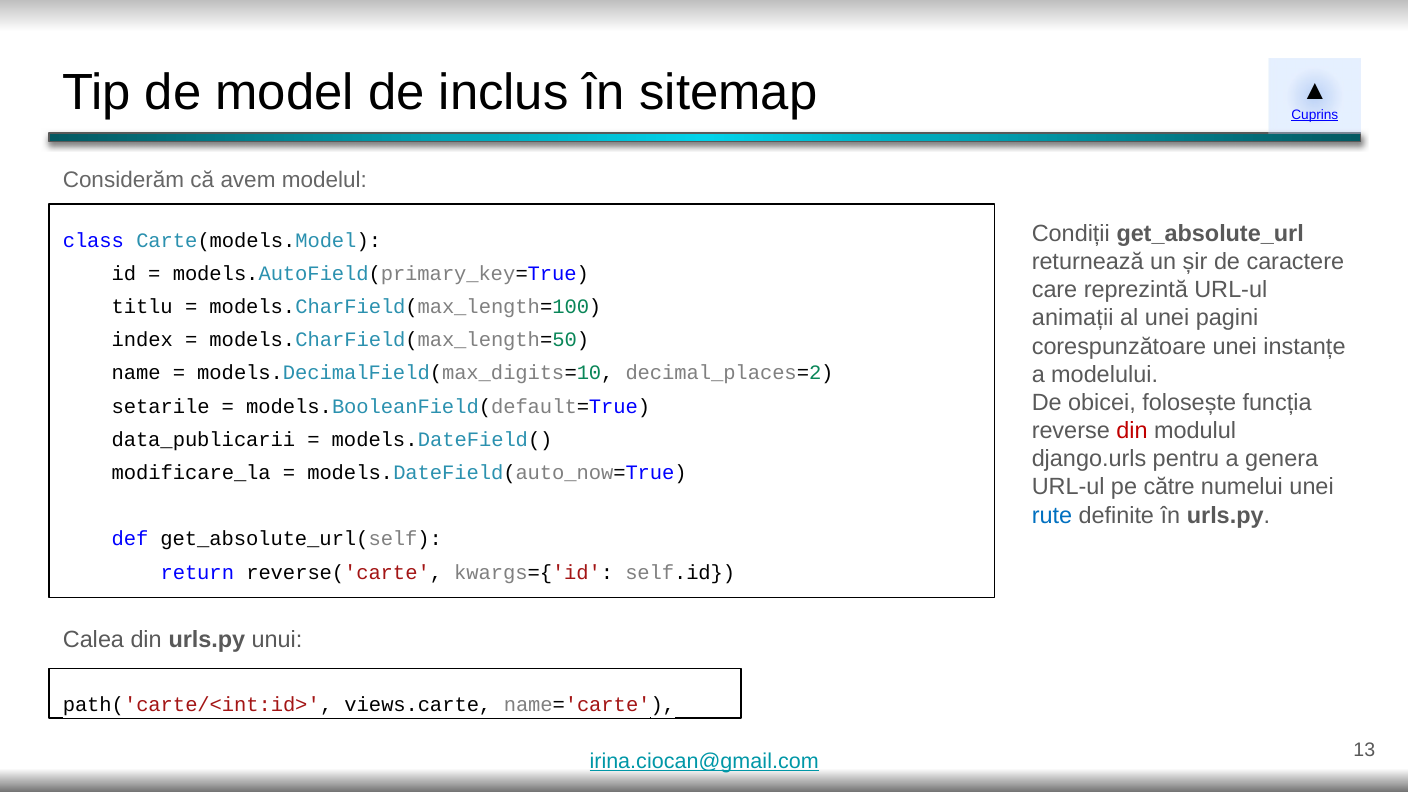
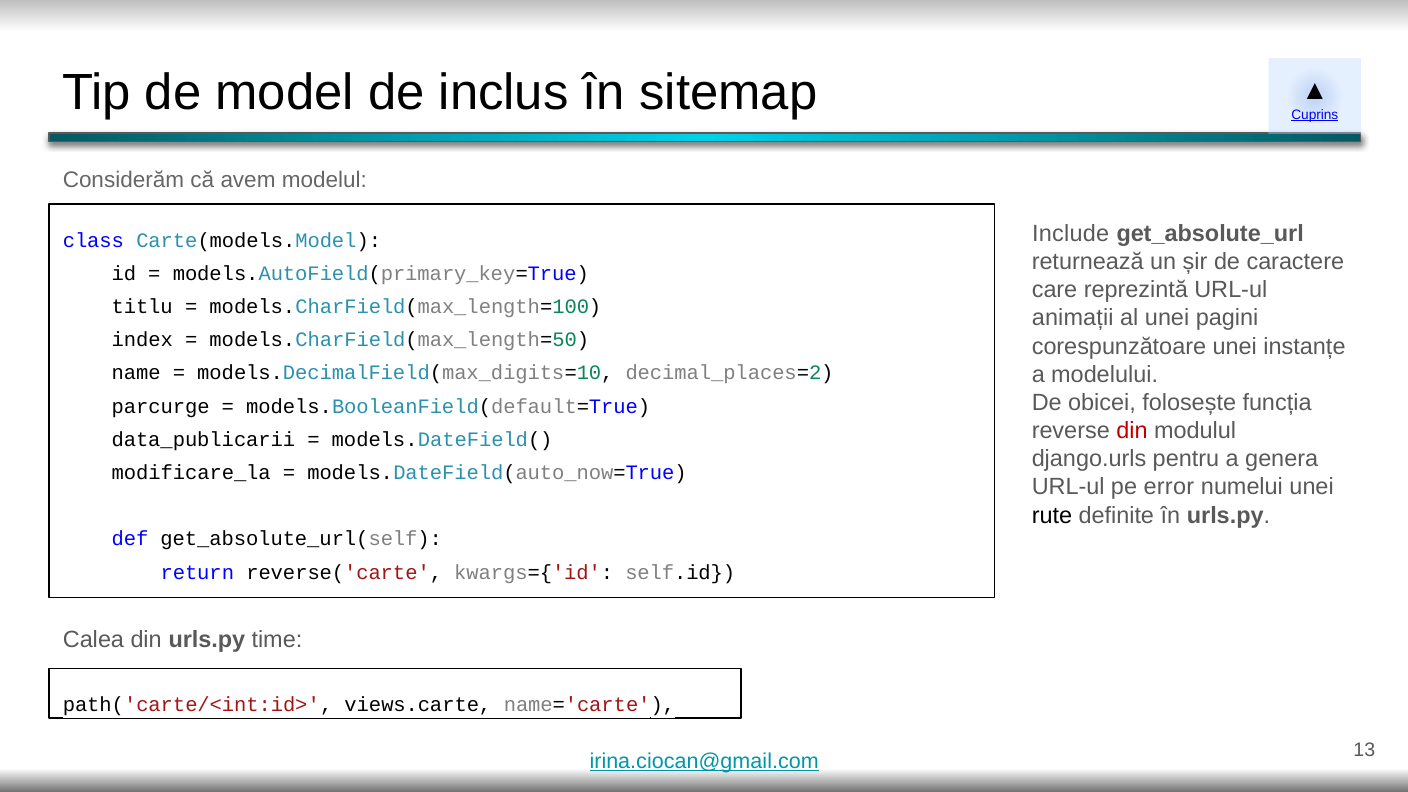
Condiții: Condiții -> Include
setarile: setarile -> parcurge
către: către -> error
rute colour: blue -> black
unui: unui -> time
